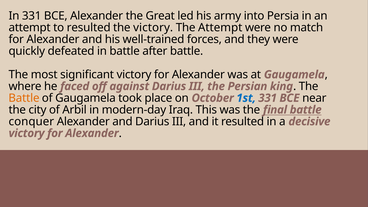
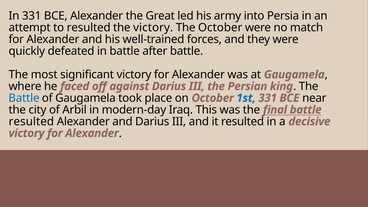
The Attempt: Attempt -> October
Battle at (24, 98) colour: orange -> blue
conquer at (31, 122): conquer -> resulted
